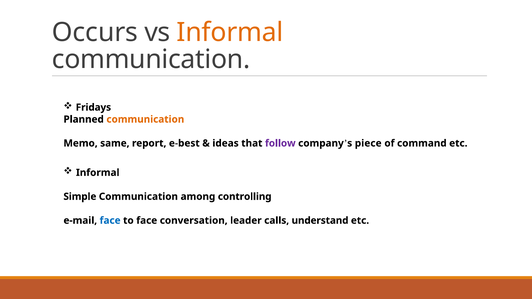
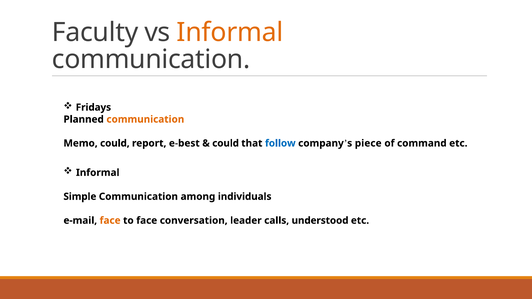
Occurs: Occurs -> Faculty
Memo same: same -> could
ideas at (226, 143): ideas -> could
follow colour: purple -> blue
controlling: controlling -> individuals
face at (110, 221) colour: blue -> orange
understand: understand -> understood
